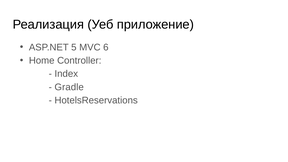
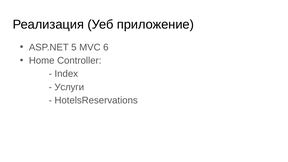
Gradle: Gradle -> Услуги
